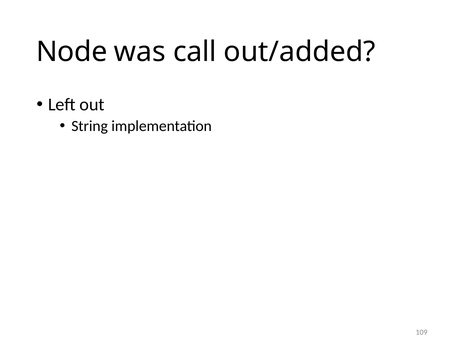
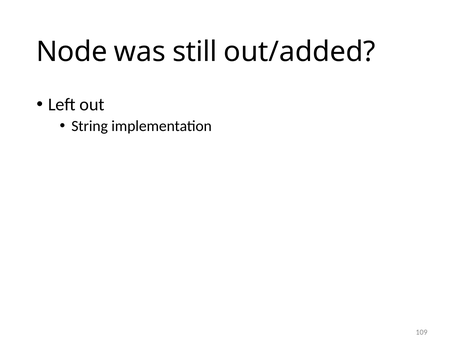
call: call -> still
